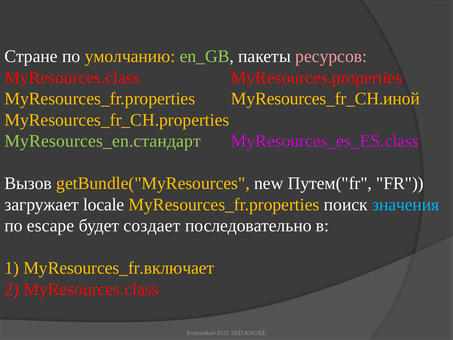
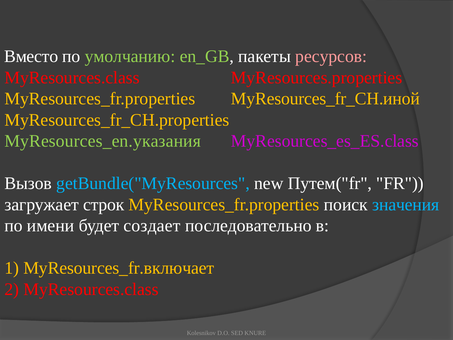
Стране: Стране -> Вместо
умолчанию colour: yellow -> light green
MyResources_en.стандарт: MyResources_en.стандарт -> MyResources_en.указания
getBundle("MyResources colour: yellow -> light blue
locale: locale -> строк
escape: escape -> имени
